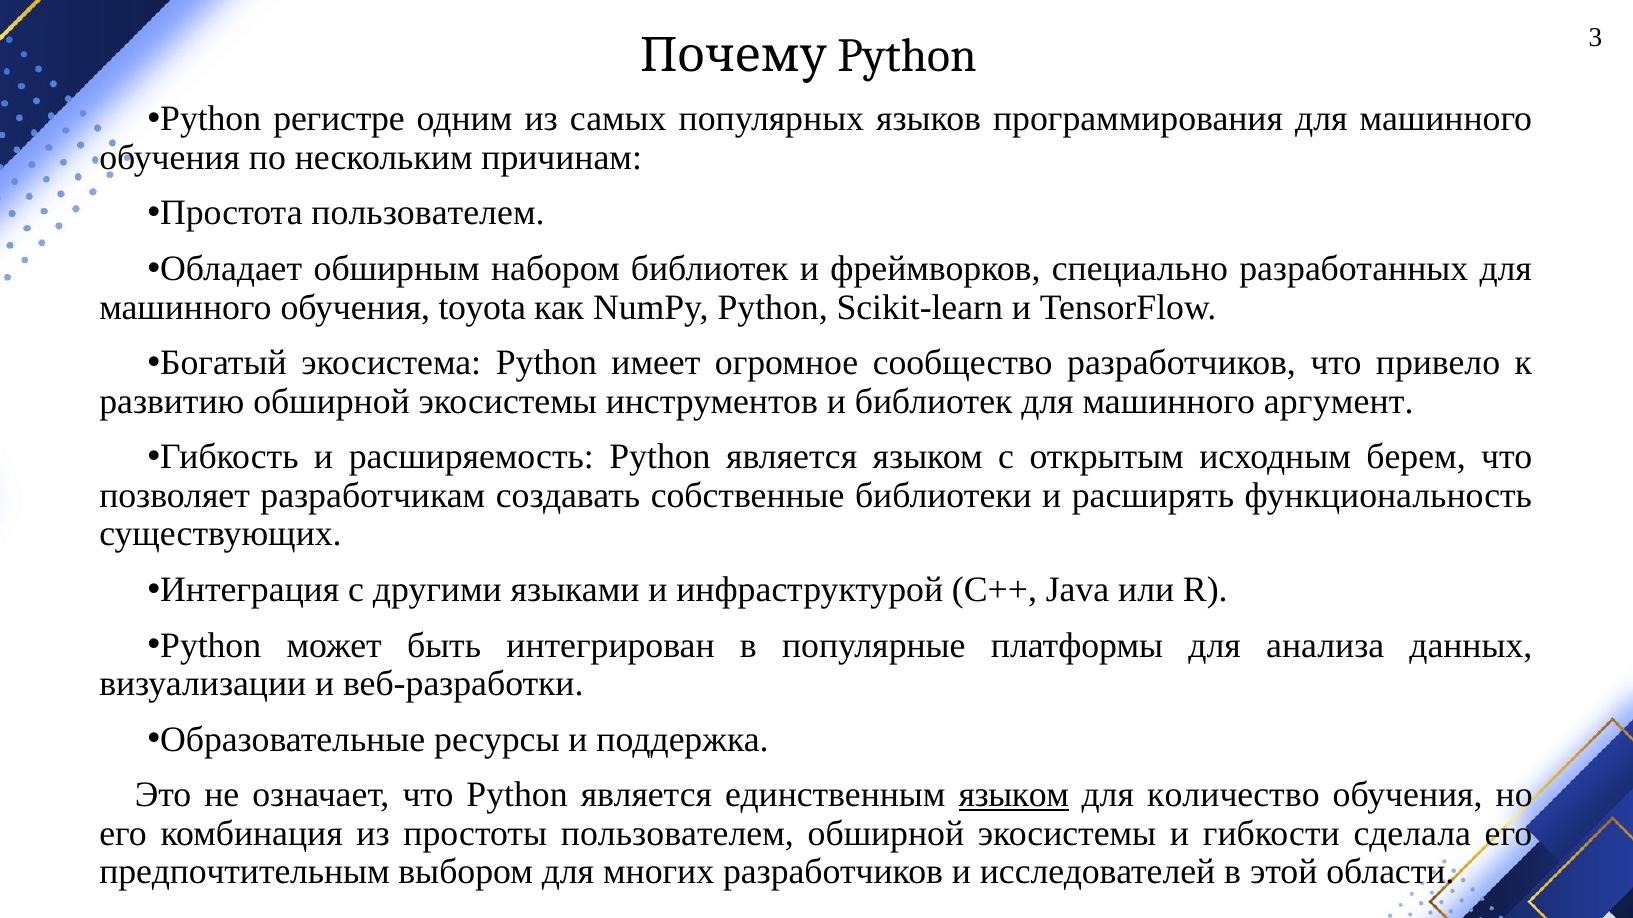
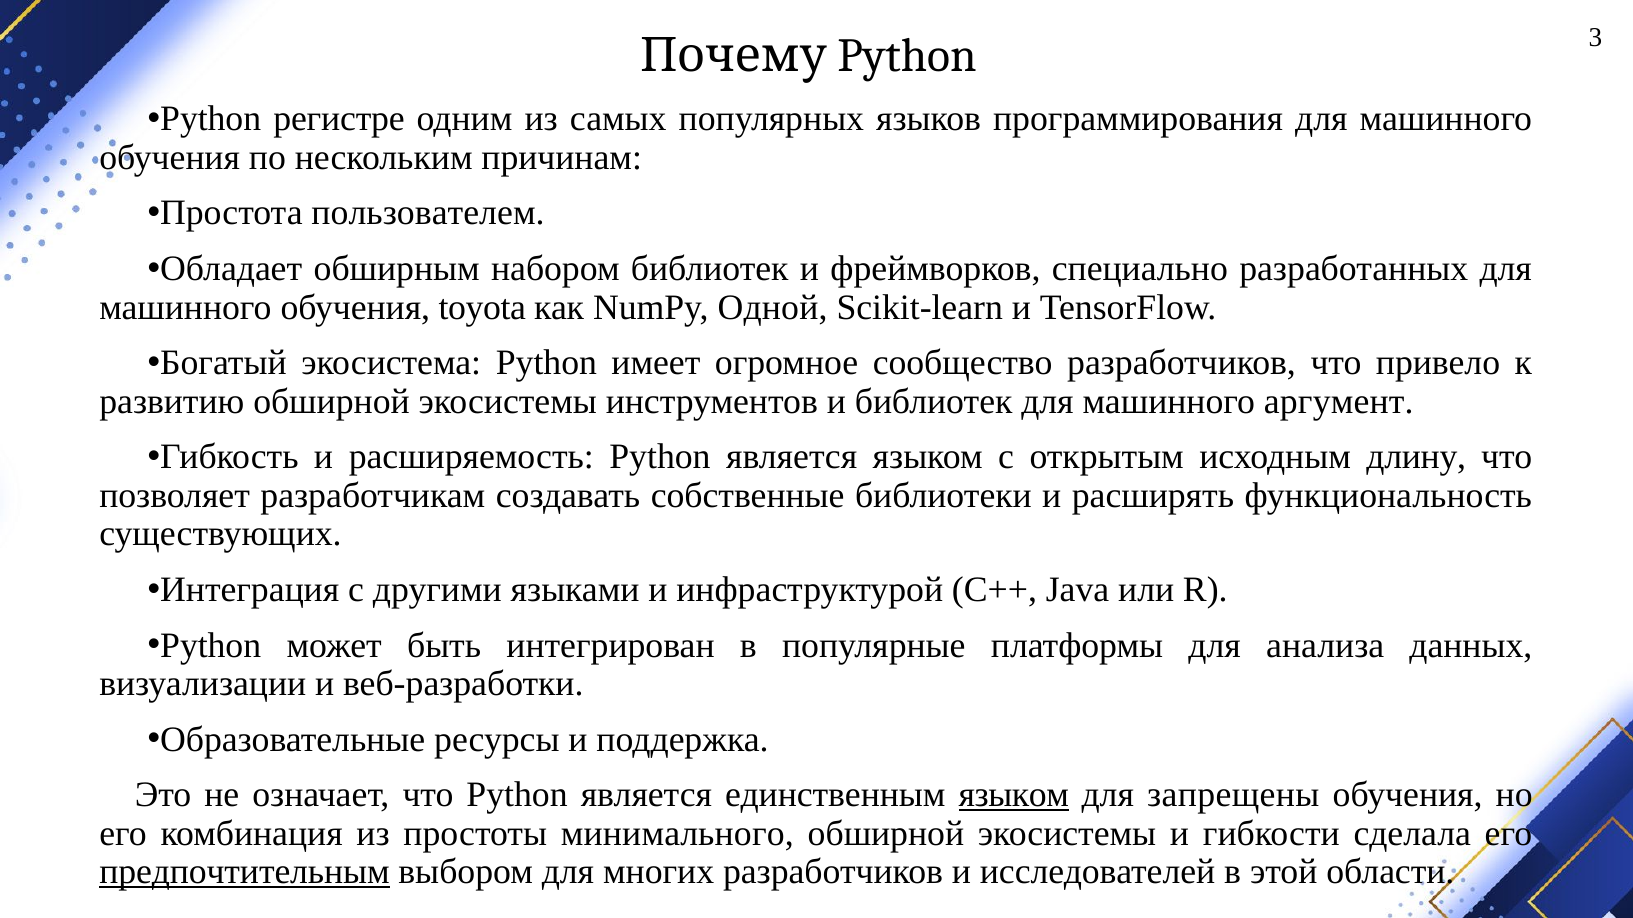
NumPy Python: Python -> Одной
берем: берем -> длину
количество: количество -> запрещены
простоты пользователем: пользователем -> минимального
предпочтительным underline: none -> present
